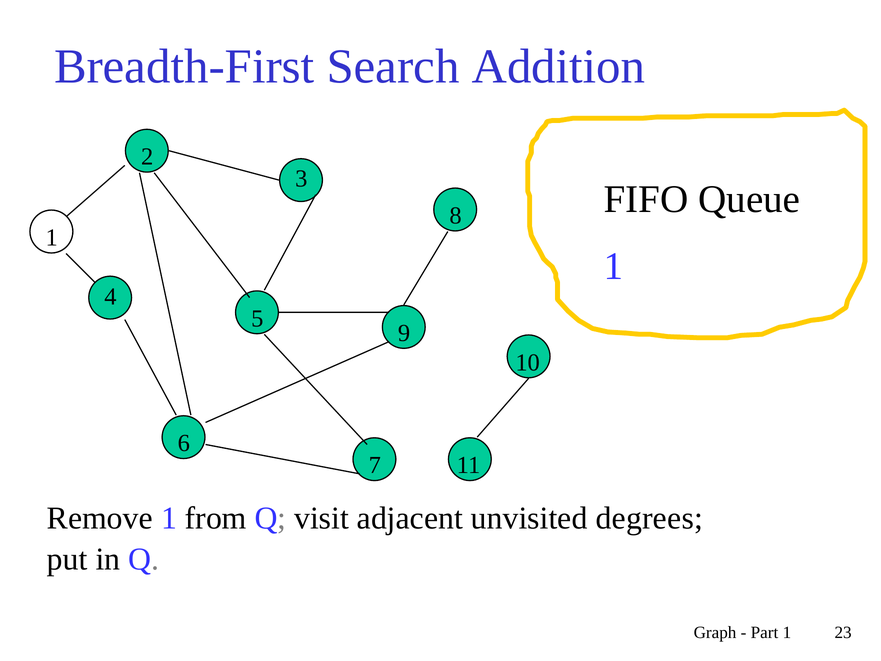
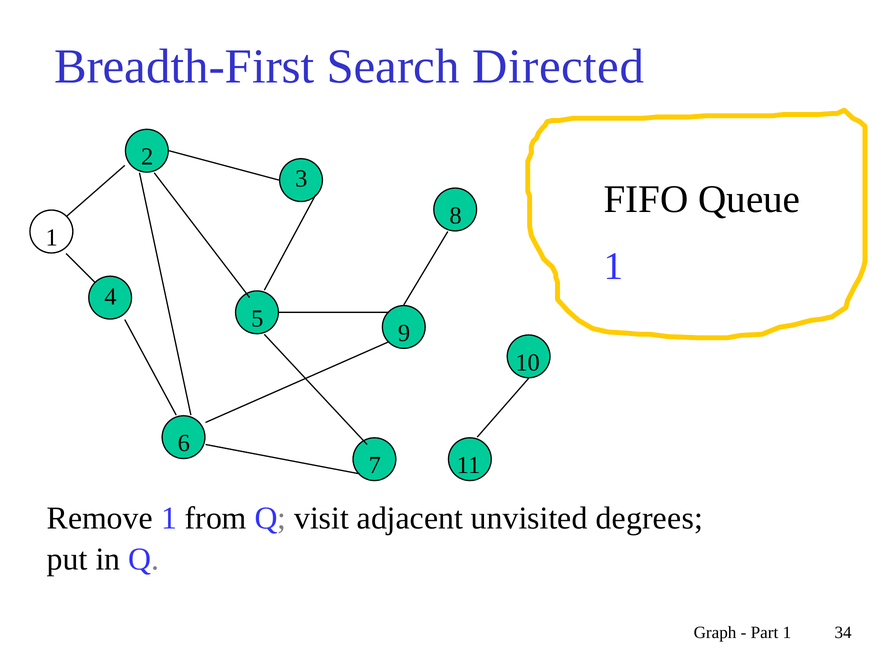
Addition: Addition -> Directed
23: 23 -> 34
